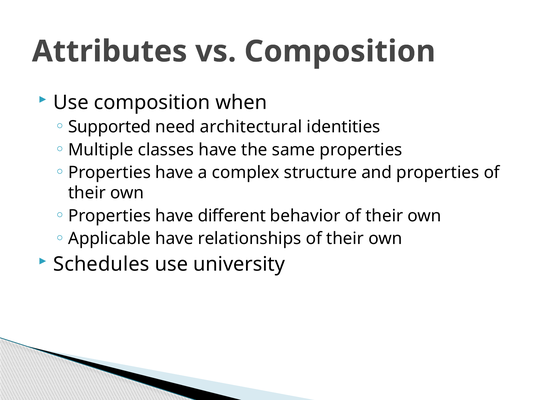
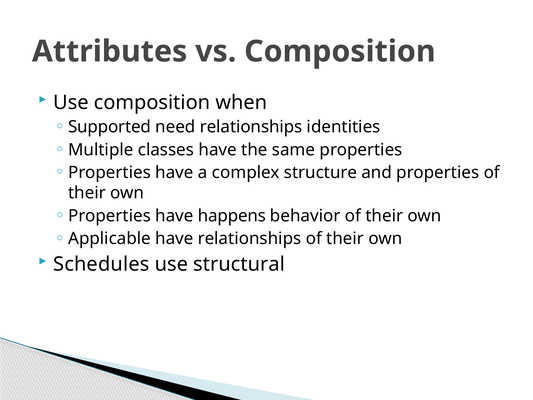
need architectural: architectural -> relationships
different: different -> happens
university: university -> structural
